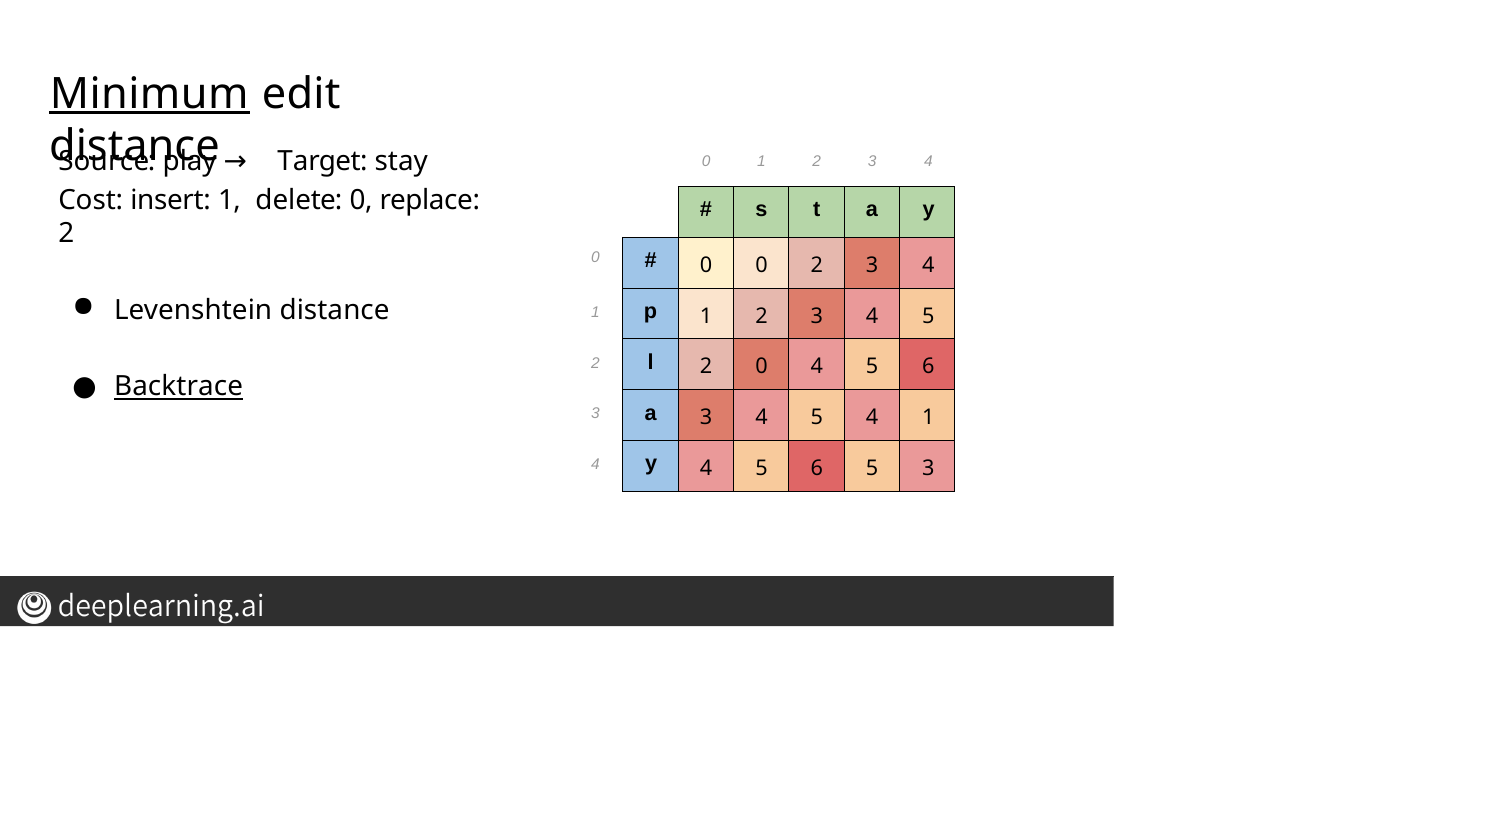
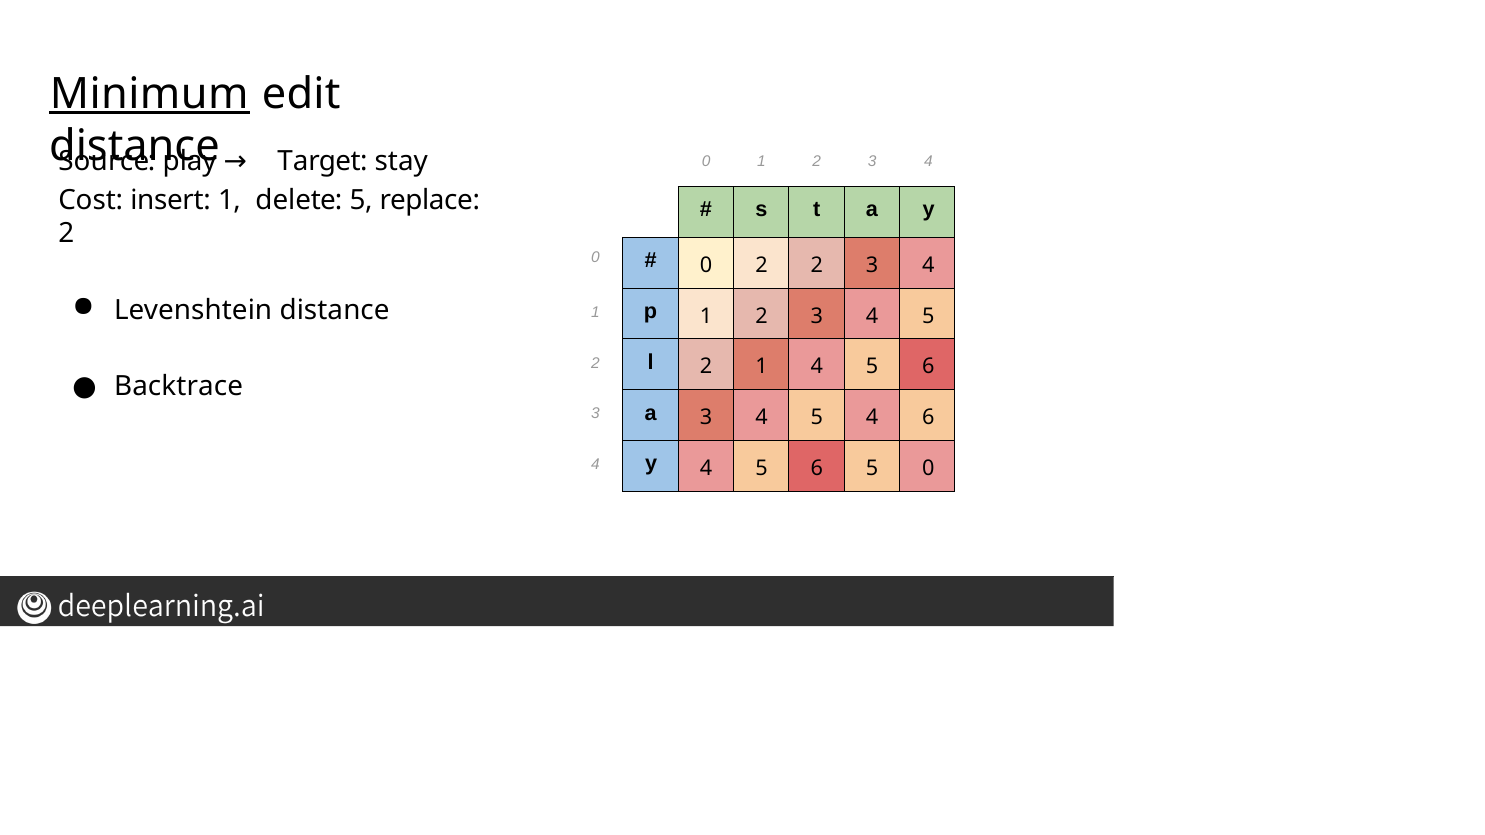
delete 0: 0 -> 5
0 0: 0 -> 2
2 0: 0 -> 1
Backtrace underline: present -> none
5 4 1: 1 -> 6
5 3: 3 -> 0
